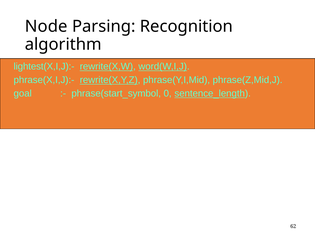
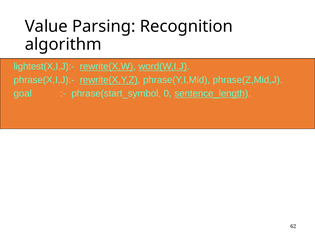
Node: Node -> Value
